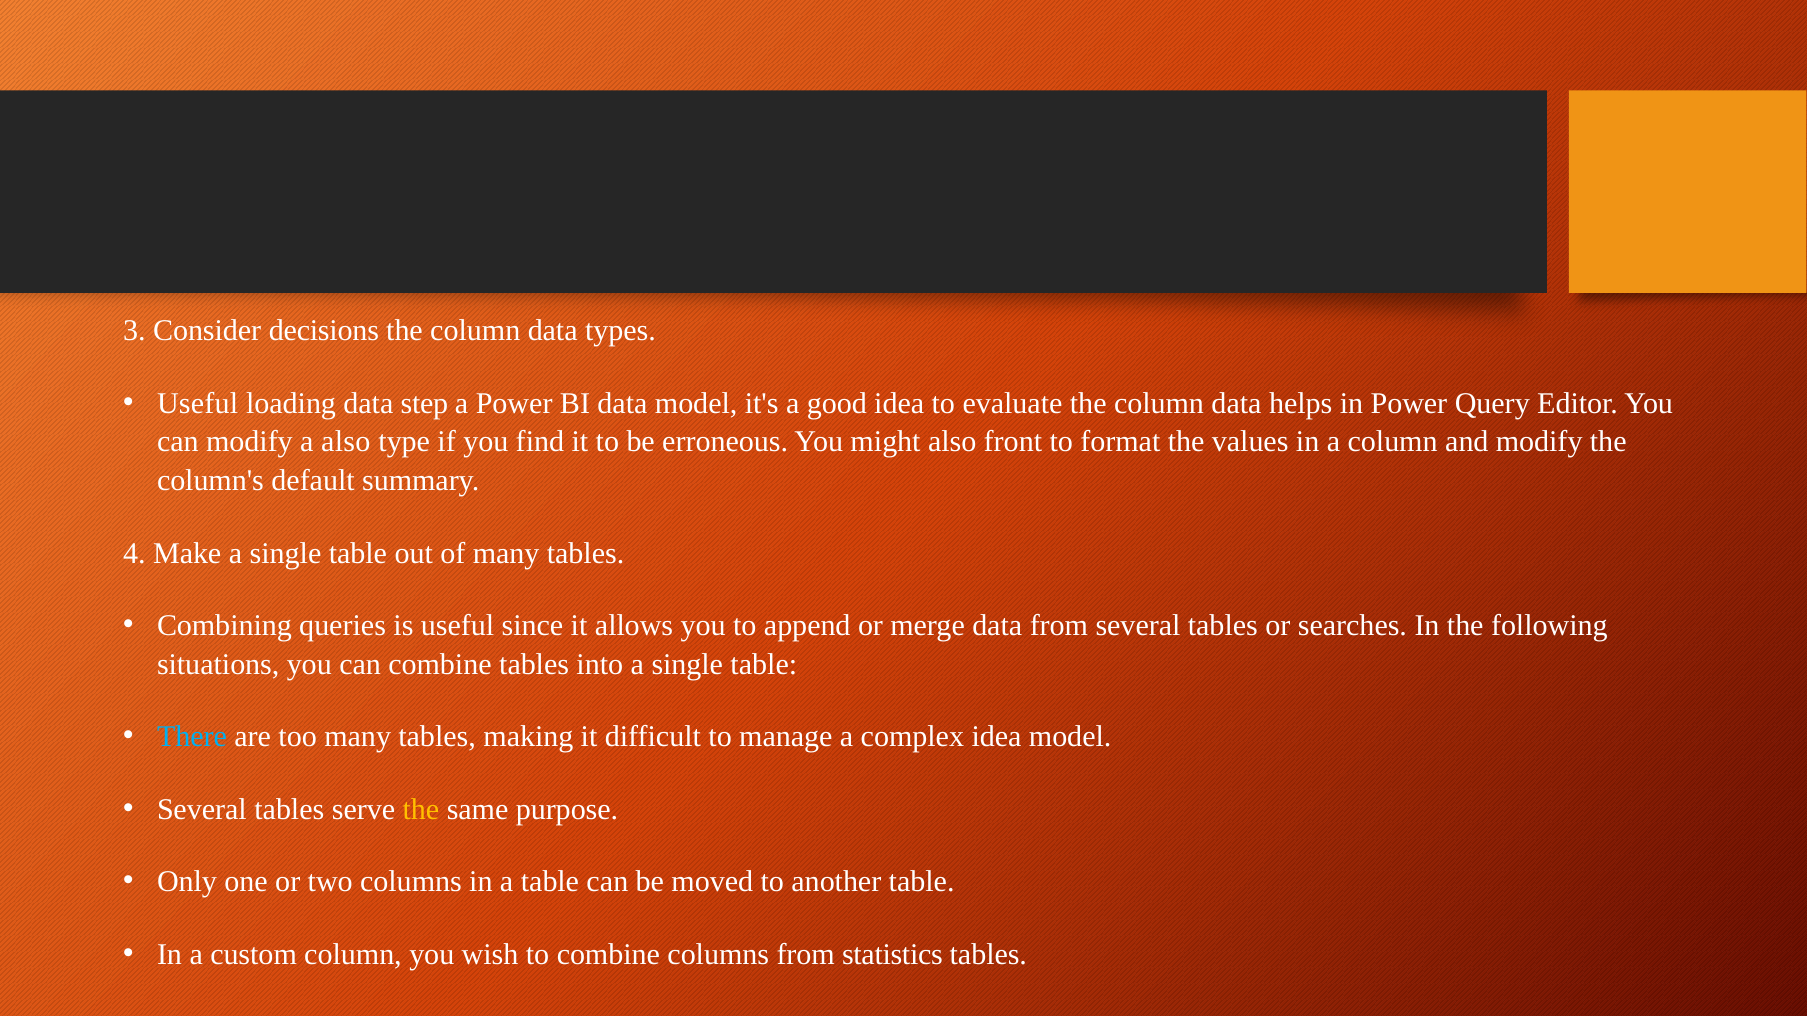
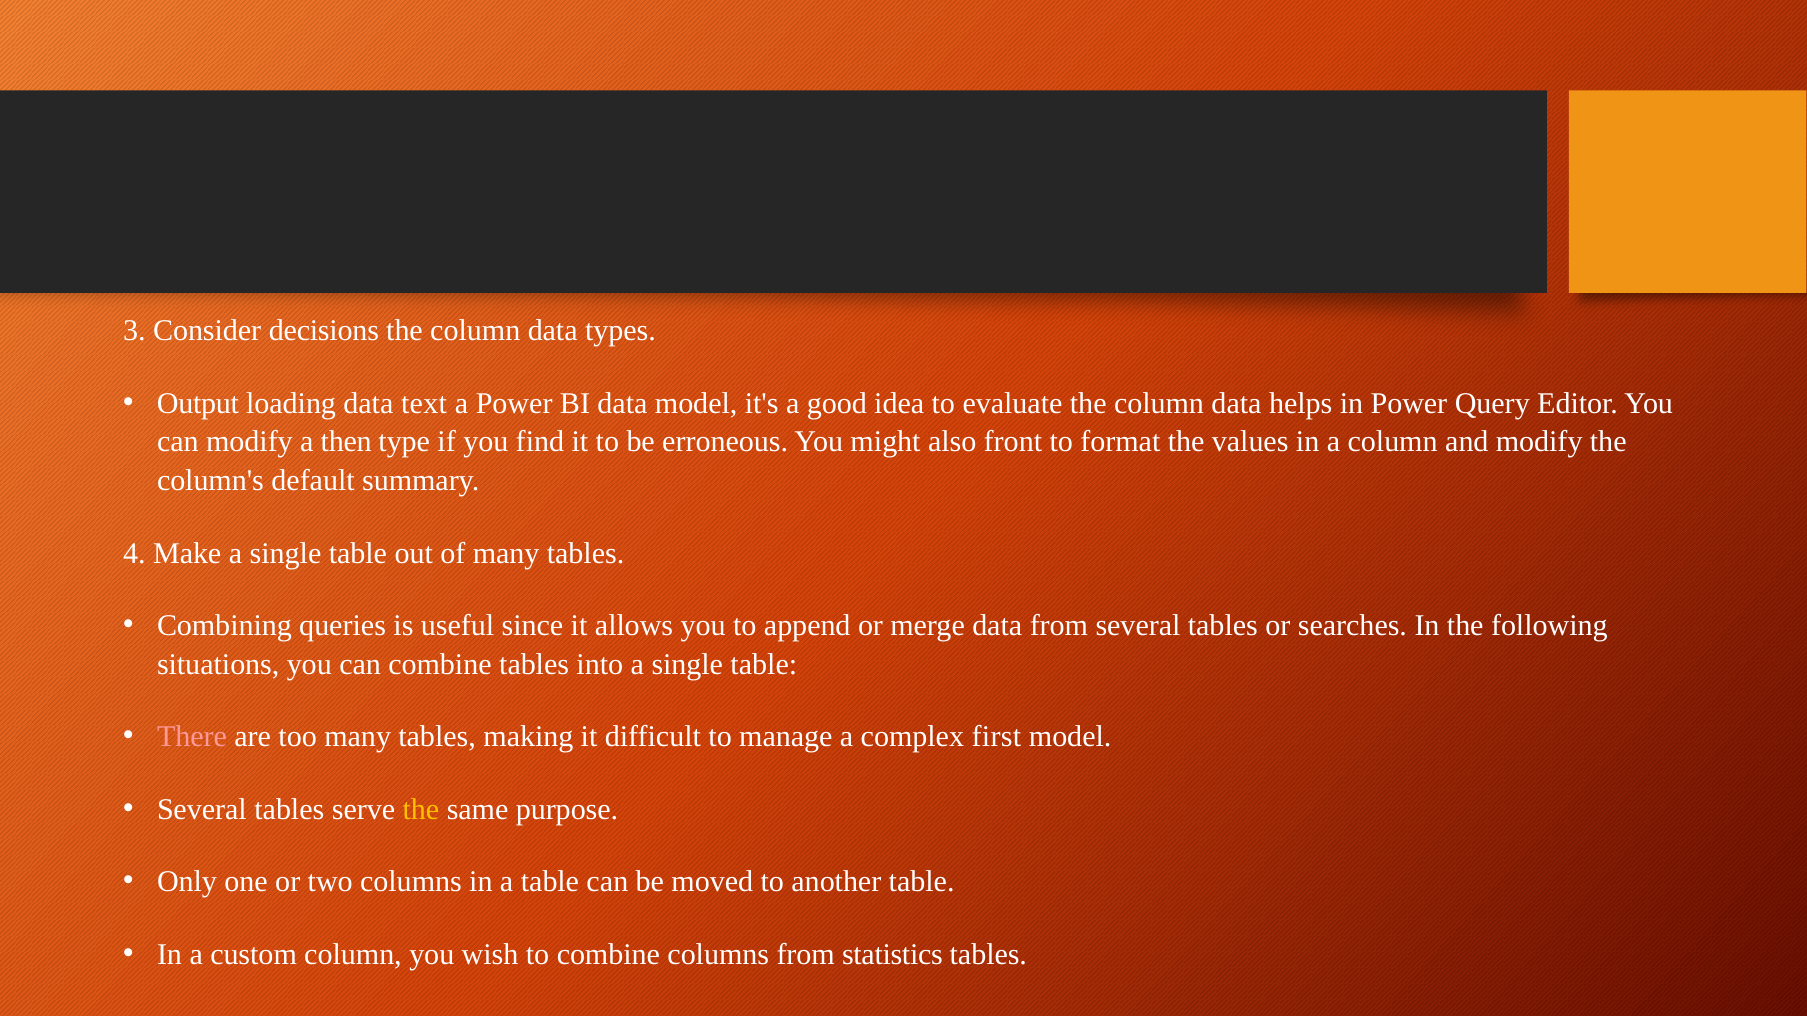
Useful at (198, 404): Useful -> Output
step: step -> text
a also: also -> then
There colour: light blue -> pink
complex idea: idea -> first
